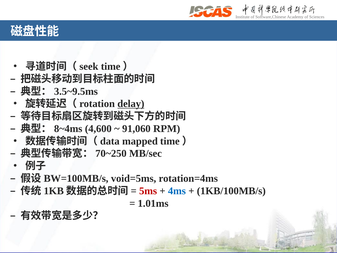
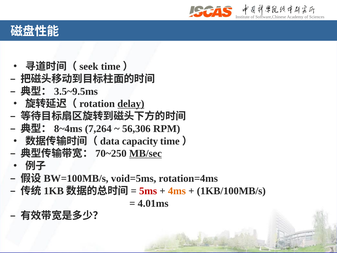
4,600: 4,600 -> 7,264
91,060: 91,060 -> 56,306
mapped: mapped -> capacity
MB/sec underline: none -> present
4ms colour: blue -> orange
1.01ms: 1.01ms -> 4.01ms
